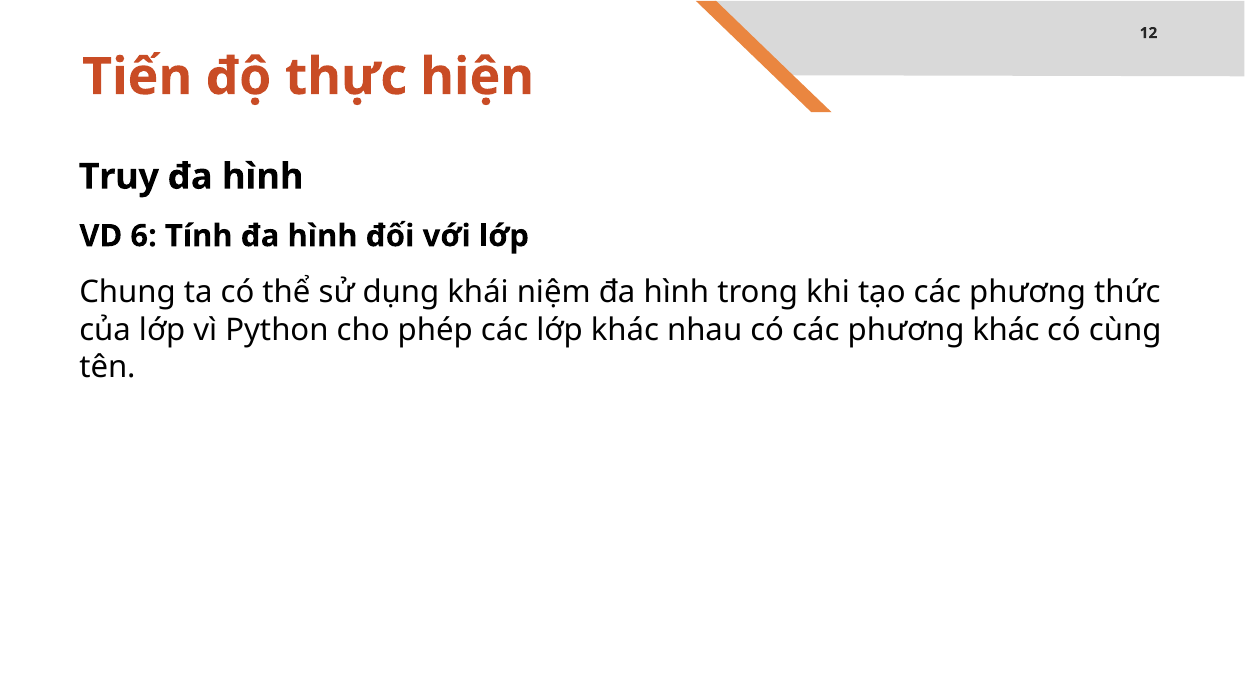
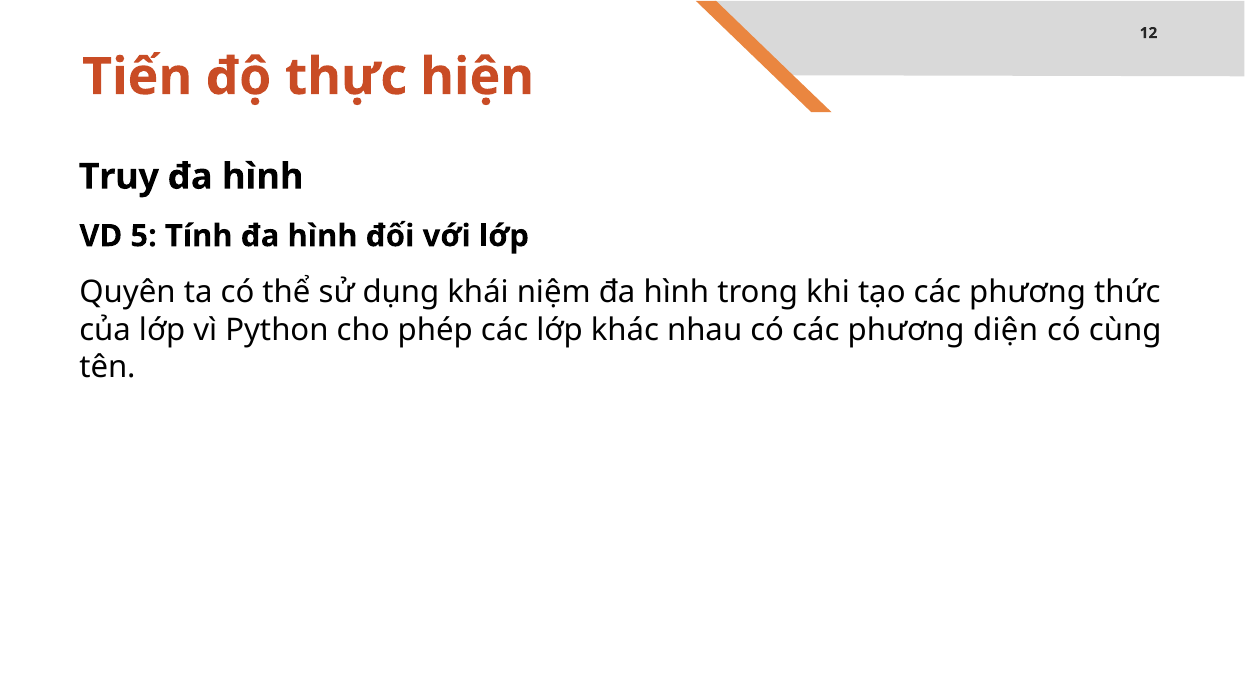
6: 6 -> 5
Chung: Chung -> Quyên
phương khác: khác -> diện
